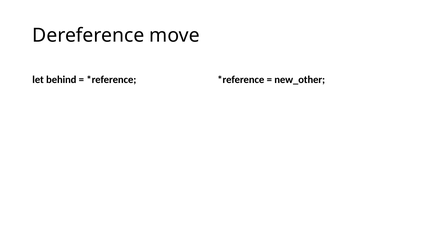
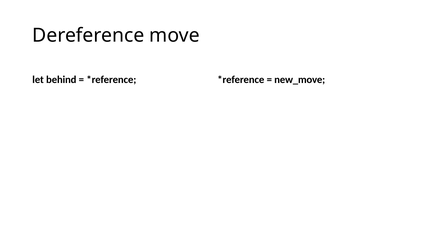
new_other: new_other -> new_move
